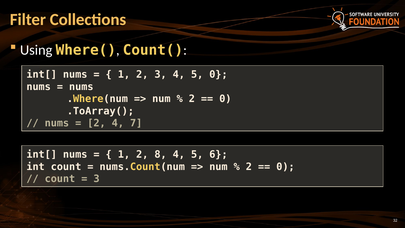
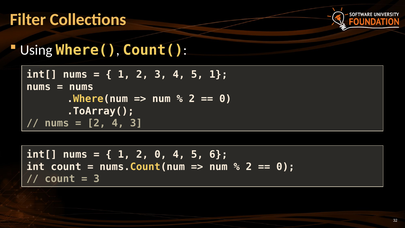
5 0: 0 -> 1
4 7: 7 -> 3
2 8: 8 -> 0
